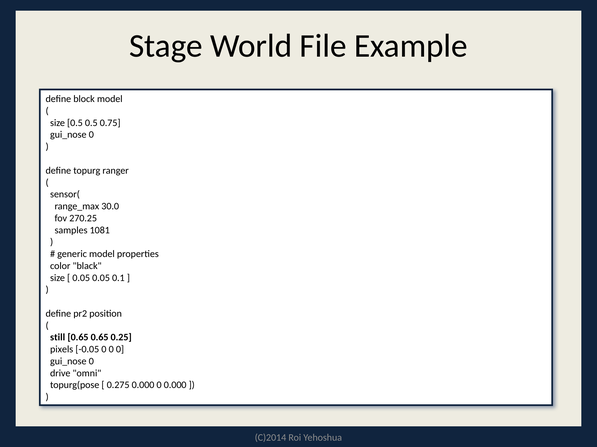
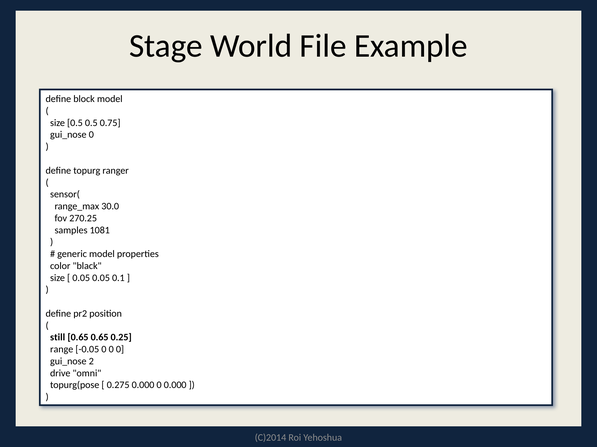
pixels: pixels -> range
0 at (91, 362): 0 -> 2
